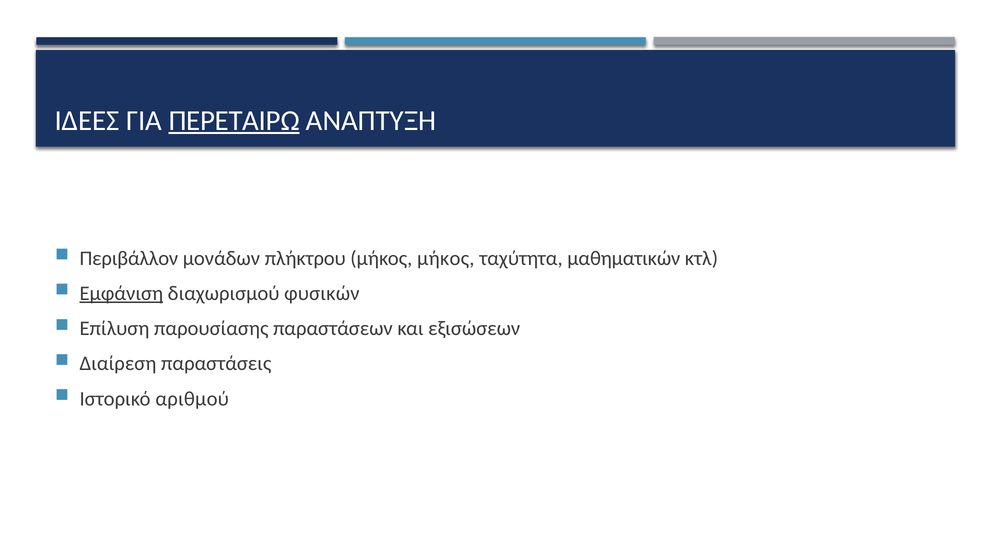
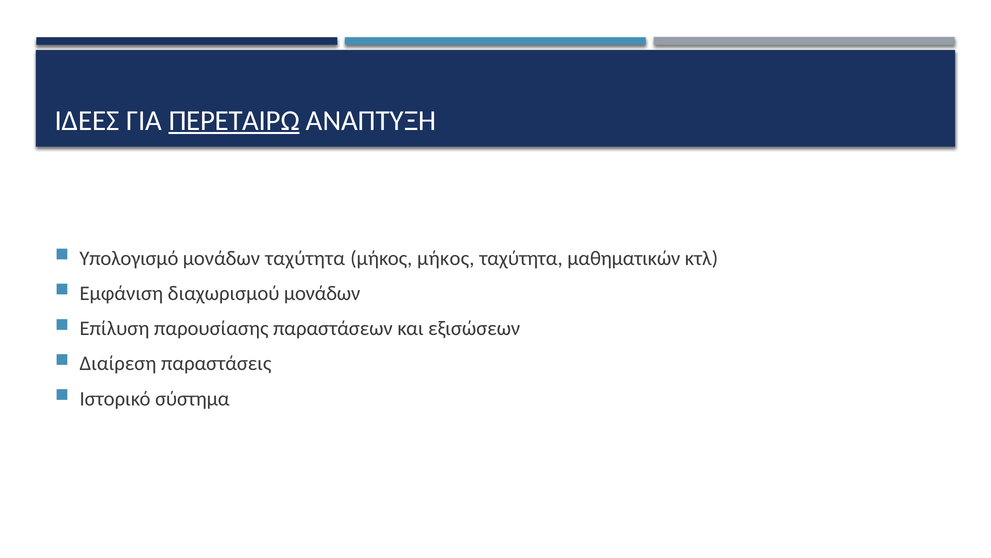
Περιβάλλον: Περιβάλλον -> Υπολογισμό
μονάδων πλήκτρου: πλήκτρου -> ταχύτητα
Εμφάνιση underline: present -> none
διαχωρισμού φυσικών: φυσικών -> μονάδων
αριθμού: αριθμού -> σύστημα
